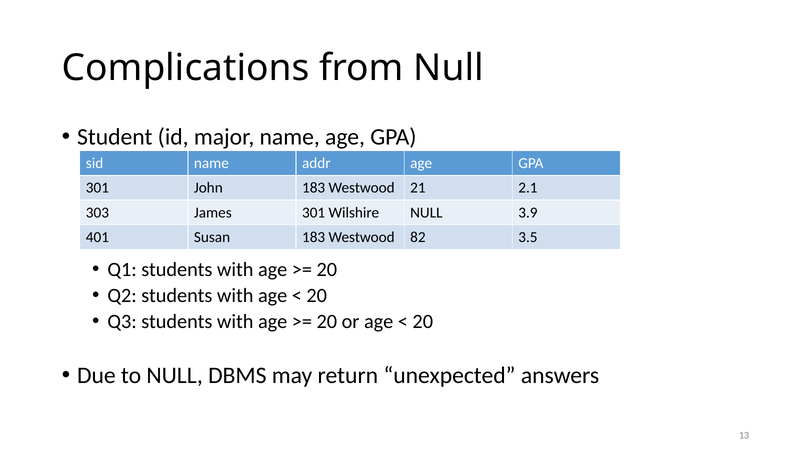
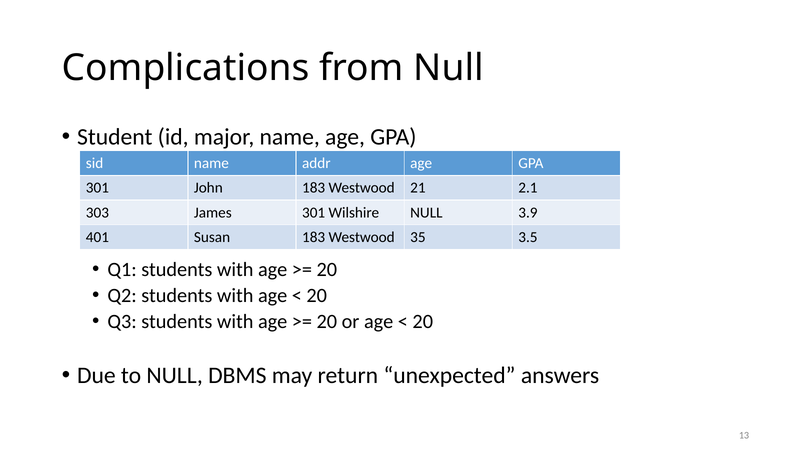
82: 82 -> 35
